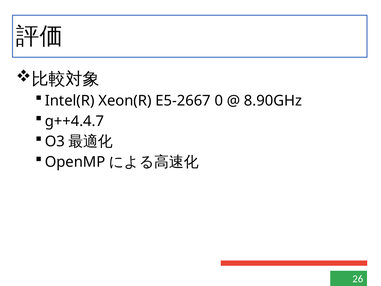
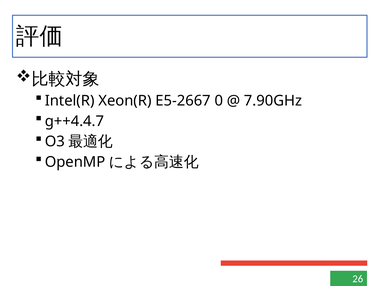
8.90GHz: 8.90GHz -> 7.90GHz
